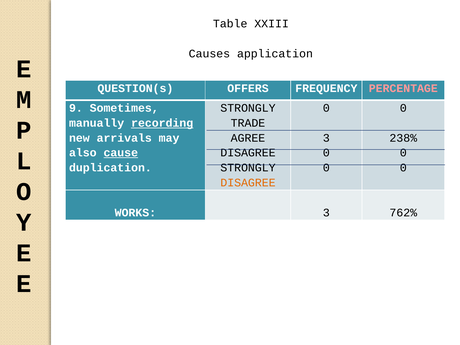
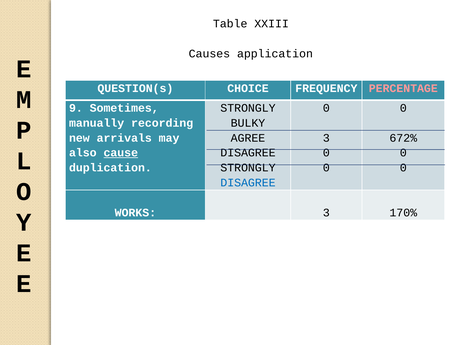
OFFERS: OFFERS -> CHOICE
recording underline: present -> none
TRADE: TRADE -> BULKY
238%: 238% -> 672%
DISAGREE at (248, 183) colour: orange -> blue
762%: 762% -> 170%
